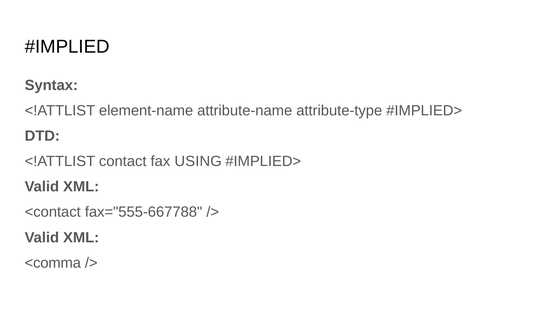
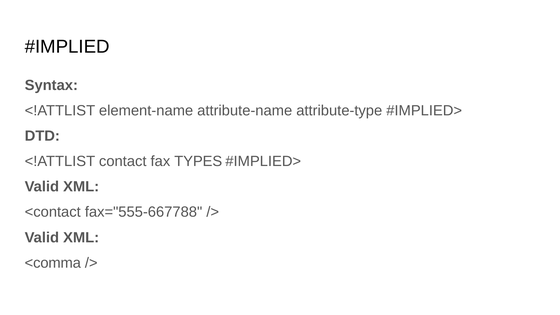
USING: USING -> TYPES
